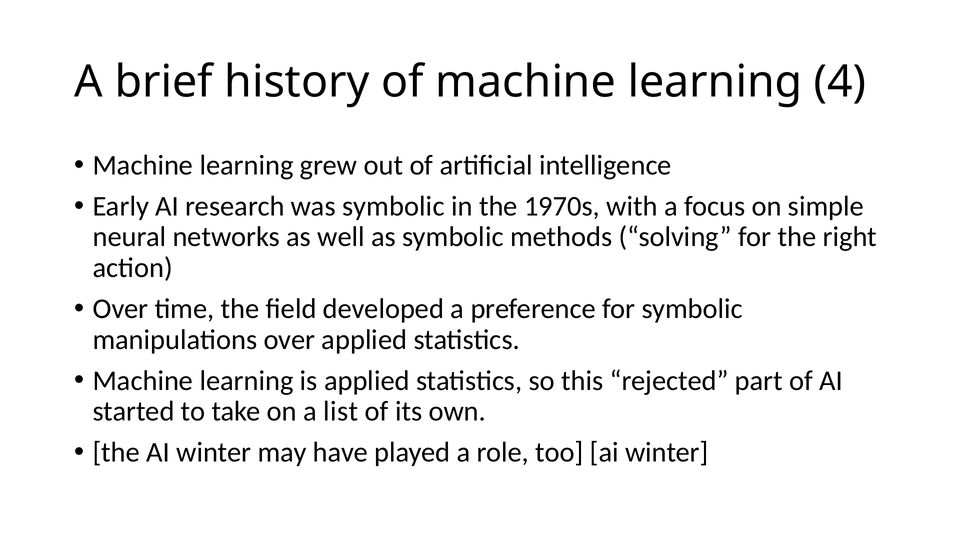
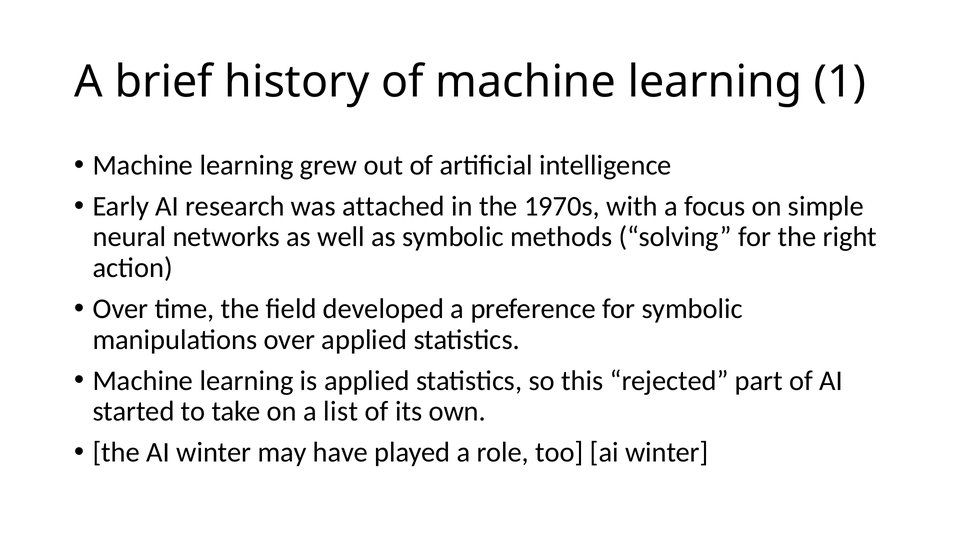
4: 4 -> 1
was symbolic: symbolic -> attached
